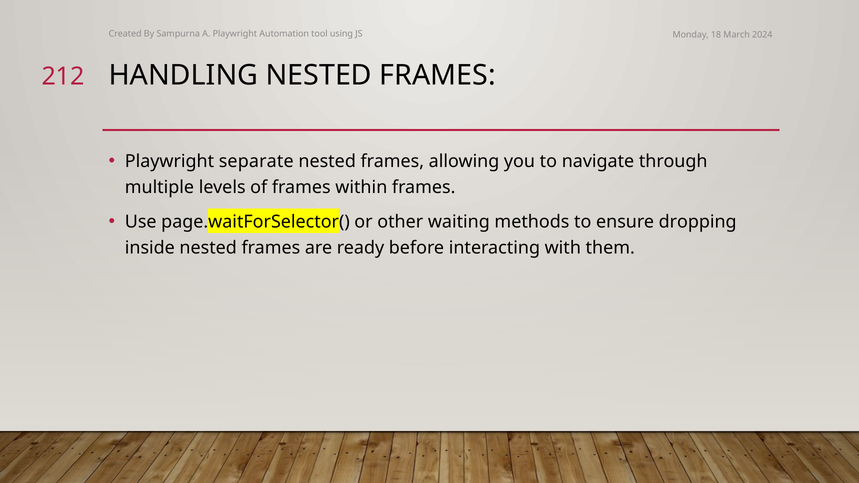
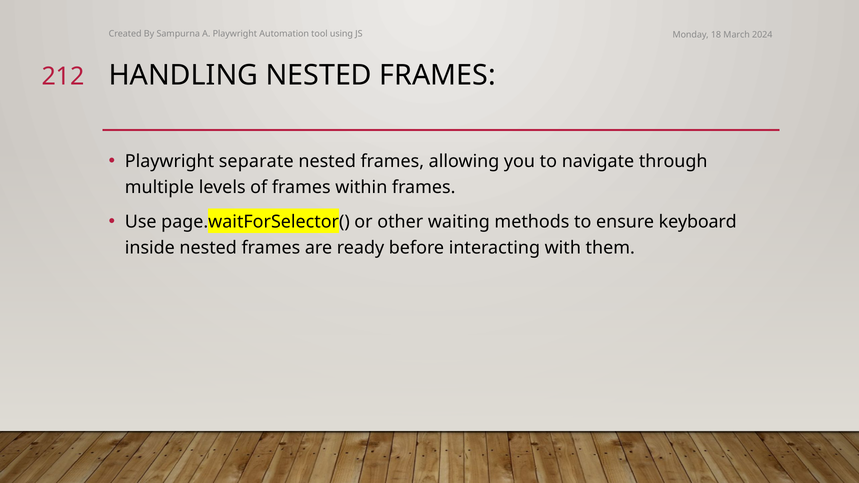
dropping: dropping -> keyboard
